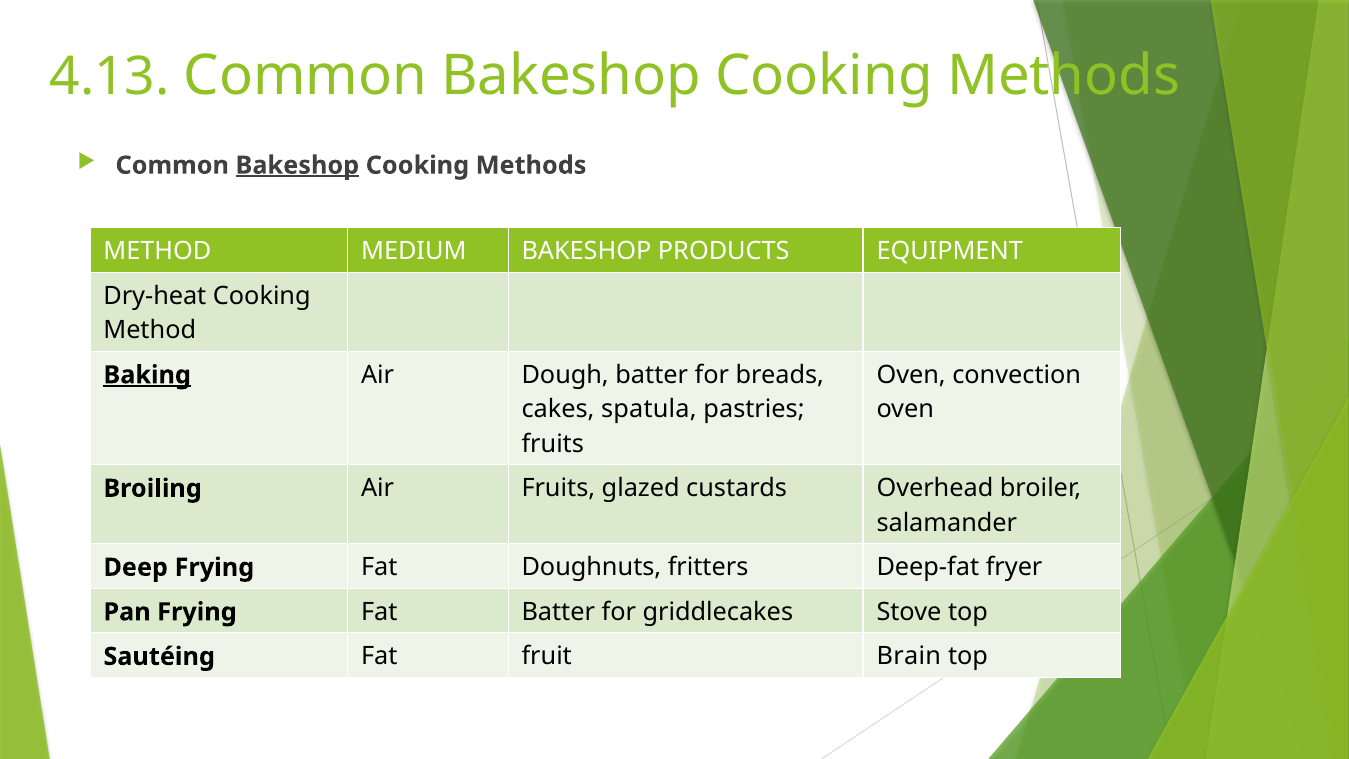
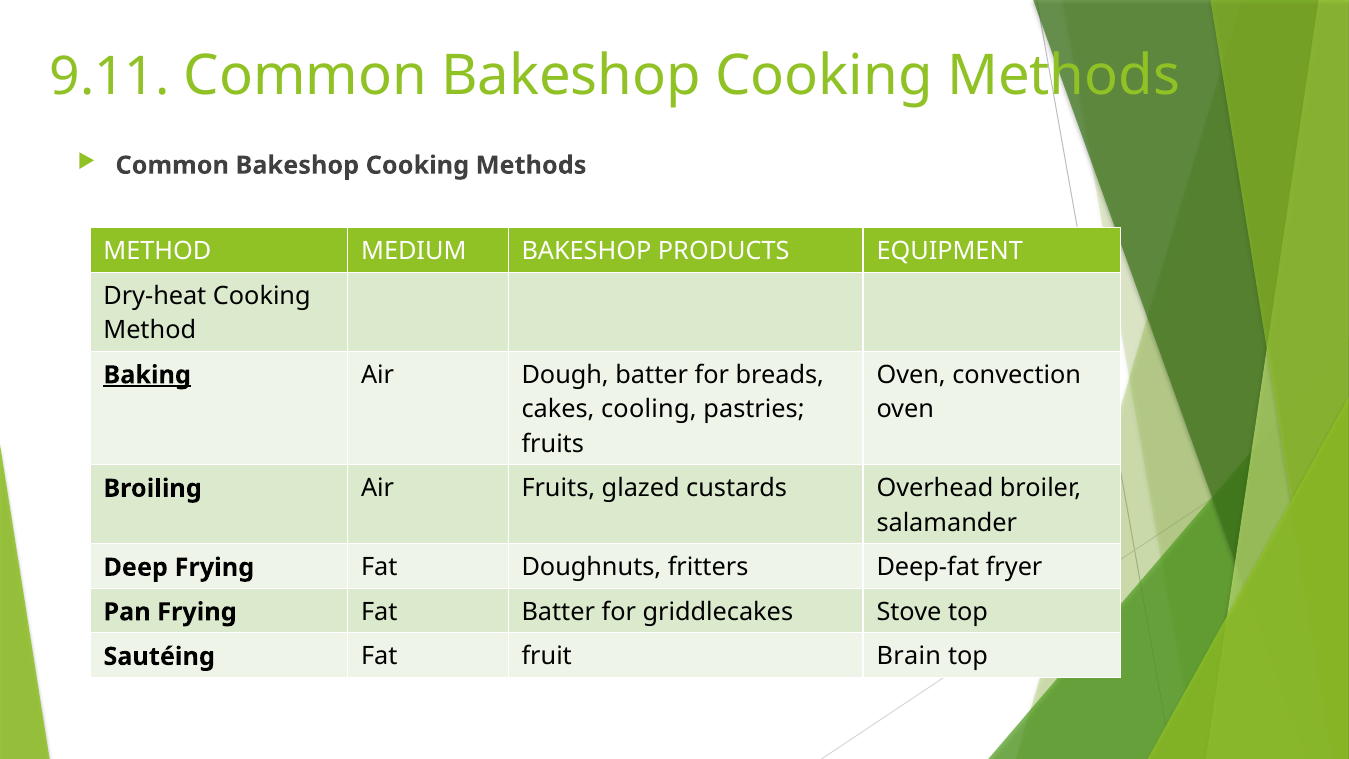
4.13: 4.13 -> 9.11
Bakeshop at (297, 165) underline: present -> none
spatula: spatula -> cooling
